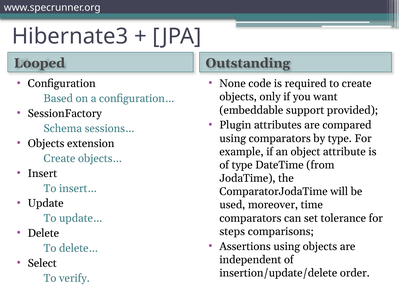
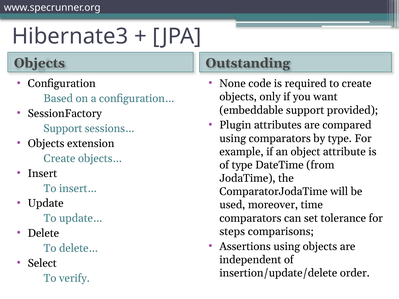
Looped at (39, 63): Looped -> Objects
Schema at (63, 129): Schema -> Support
